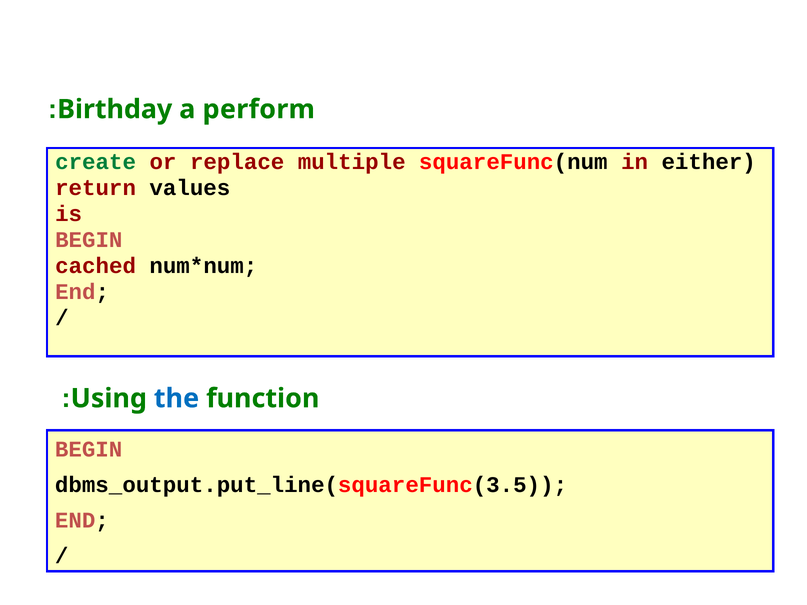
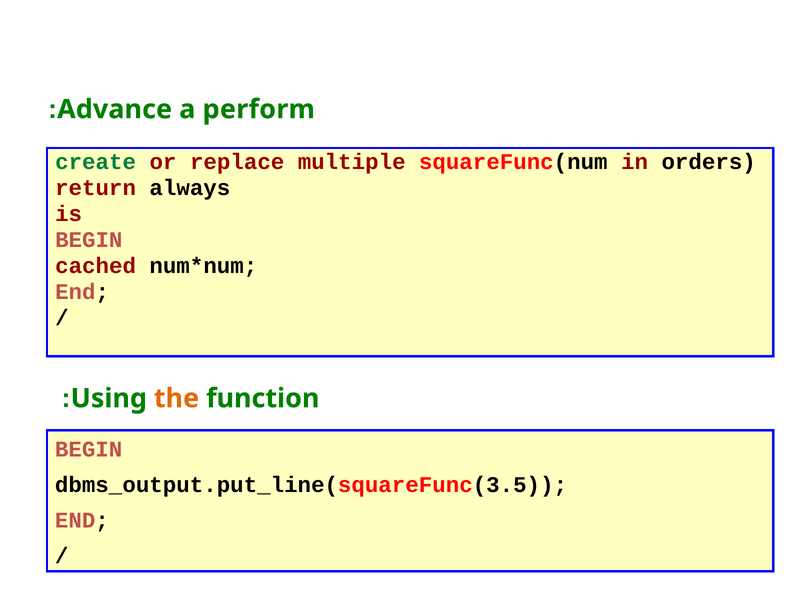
Birthday: Birthday -> Advance
either: either -> orders
values: values -> always
the colour: blue -> orange
